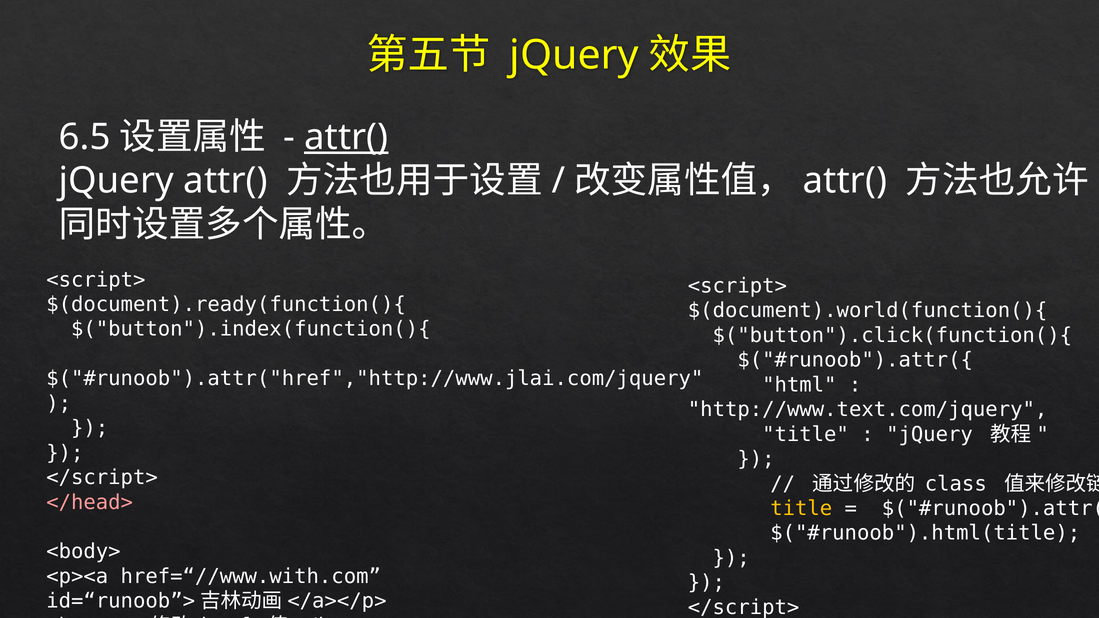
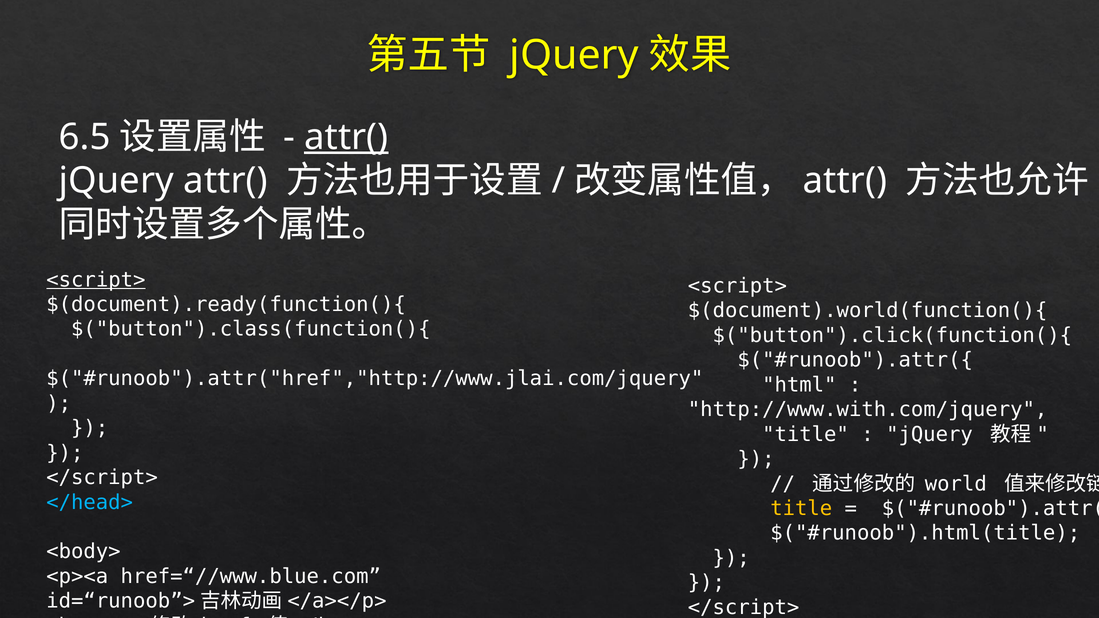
<script> at (96, 280) underline: none -> present
$("button").index(function(){: $("button").index(function(){ -> $("button").class(function(){
http://www.text.com/jquery: http://www.text.com/jquery -> http://www.with.com/jquery
class: class -> world
</head> at (90, 502) colour: pink -> light blue
href=“//www.with.com: href=“//www.with.com -> href=“//www.blue.com
